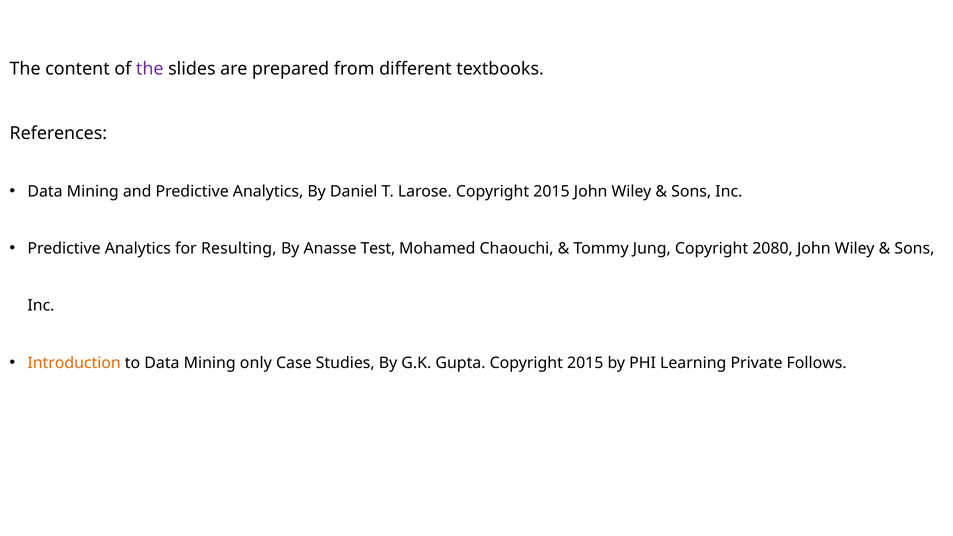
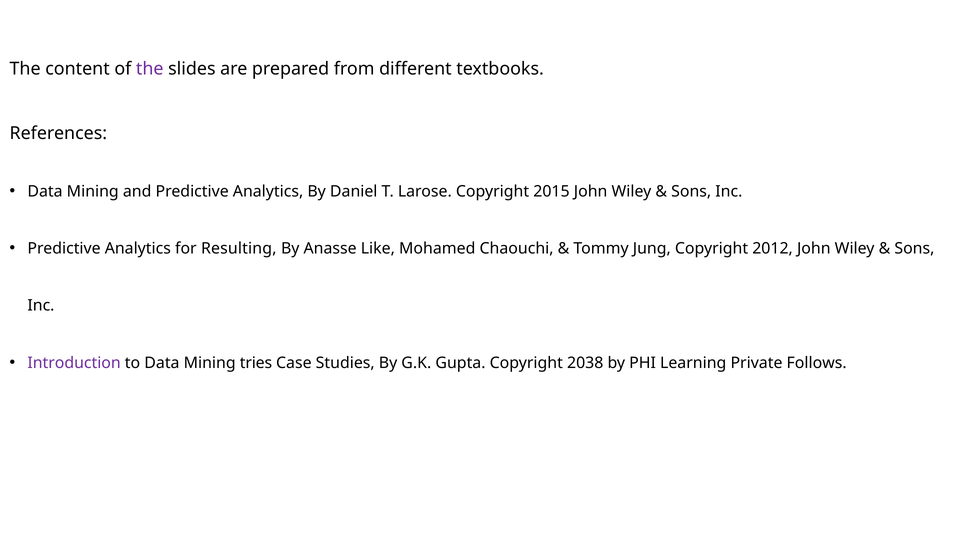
Test: Test -> Like
2080: 2080 -> 2012
Introduction colour: orange -> purple
only: only -> tries
Gupta Copyright 2015: 2015 -> 2038
